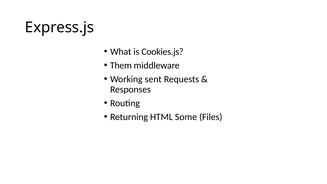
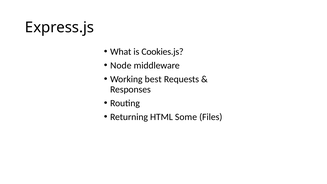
Them: Them -> Node
sent: sent -> best
